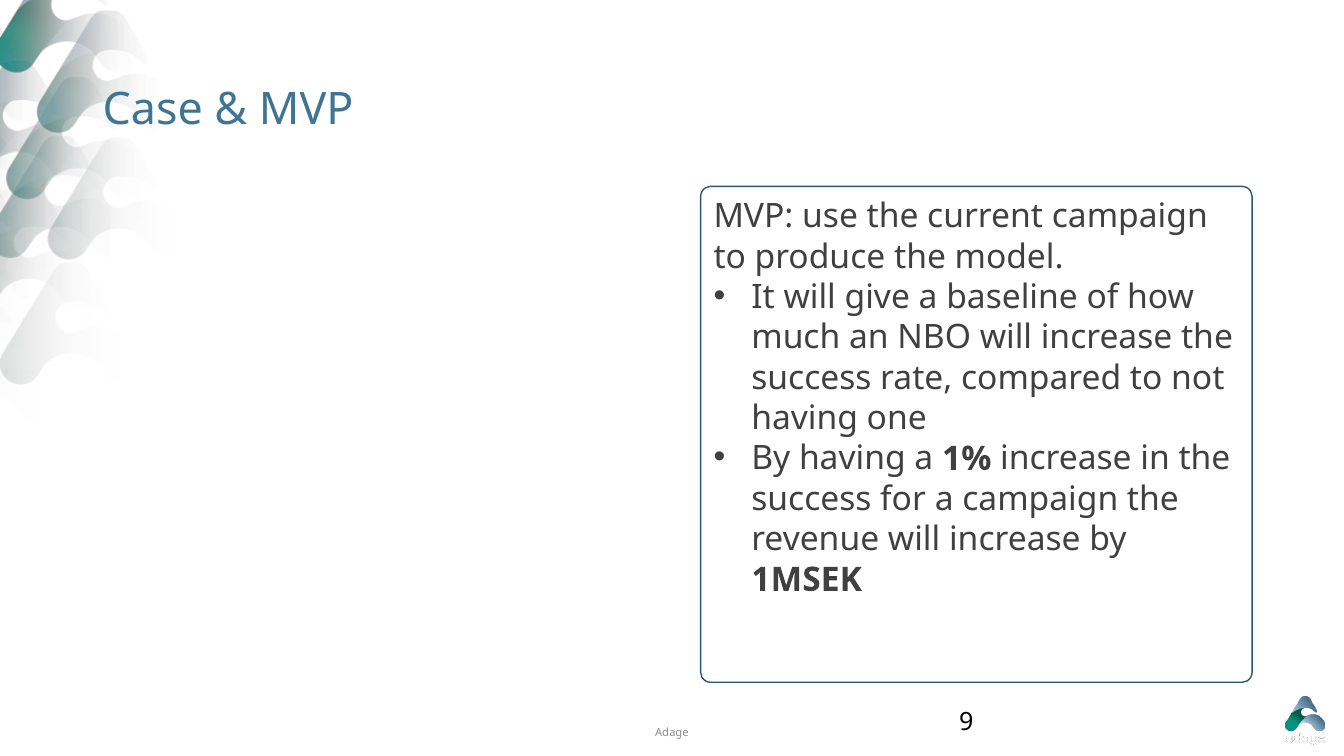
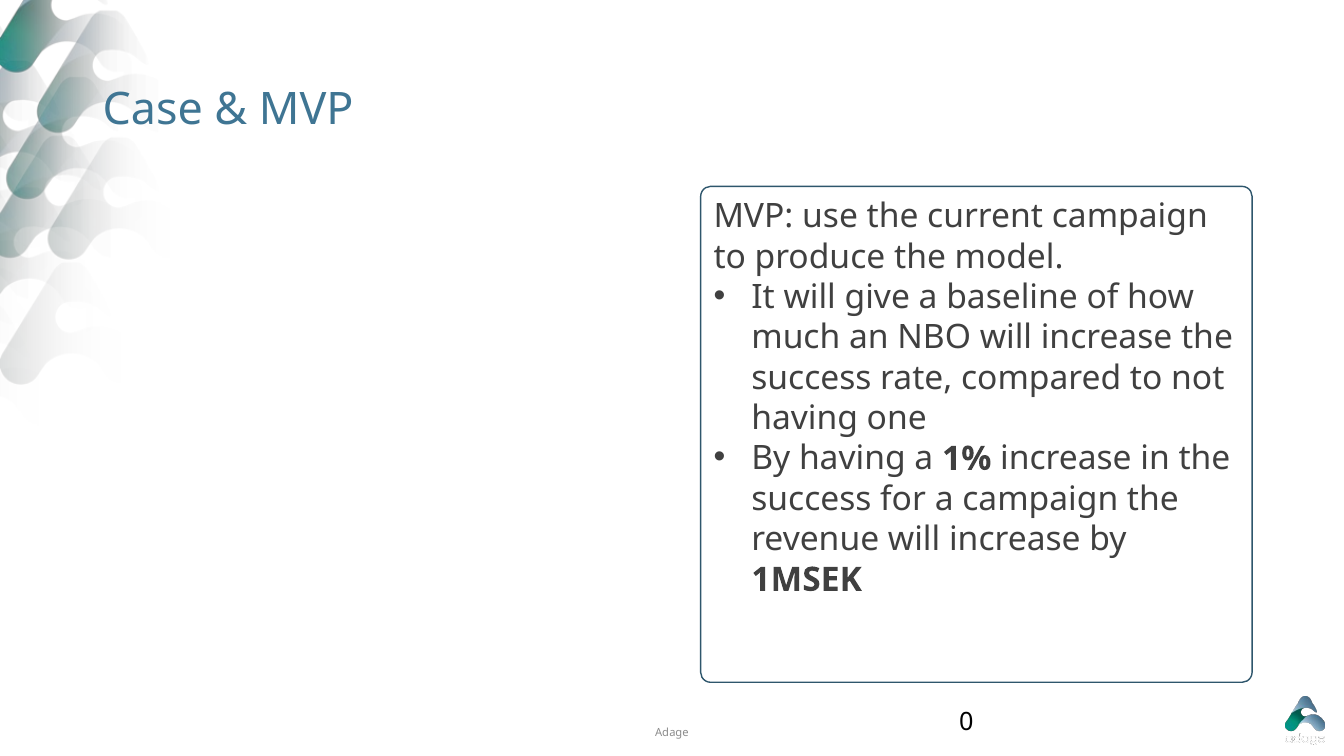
9: 9 -> 0
